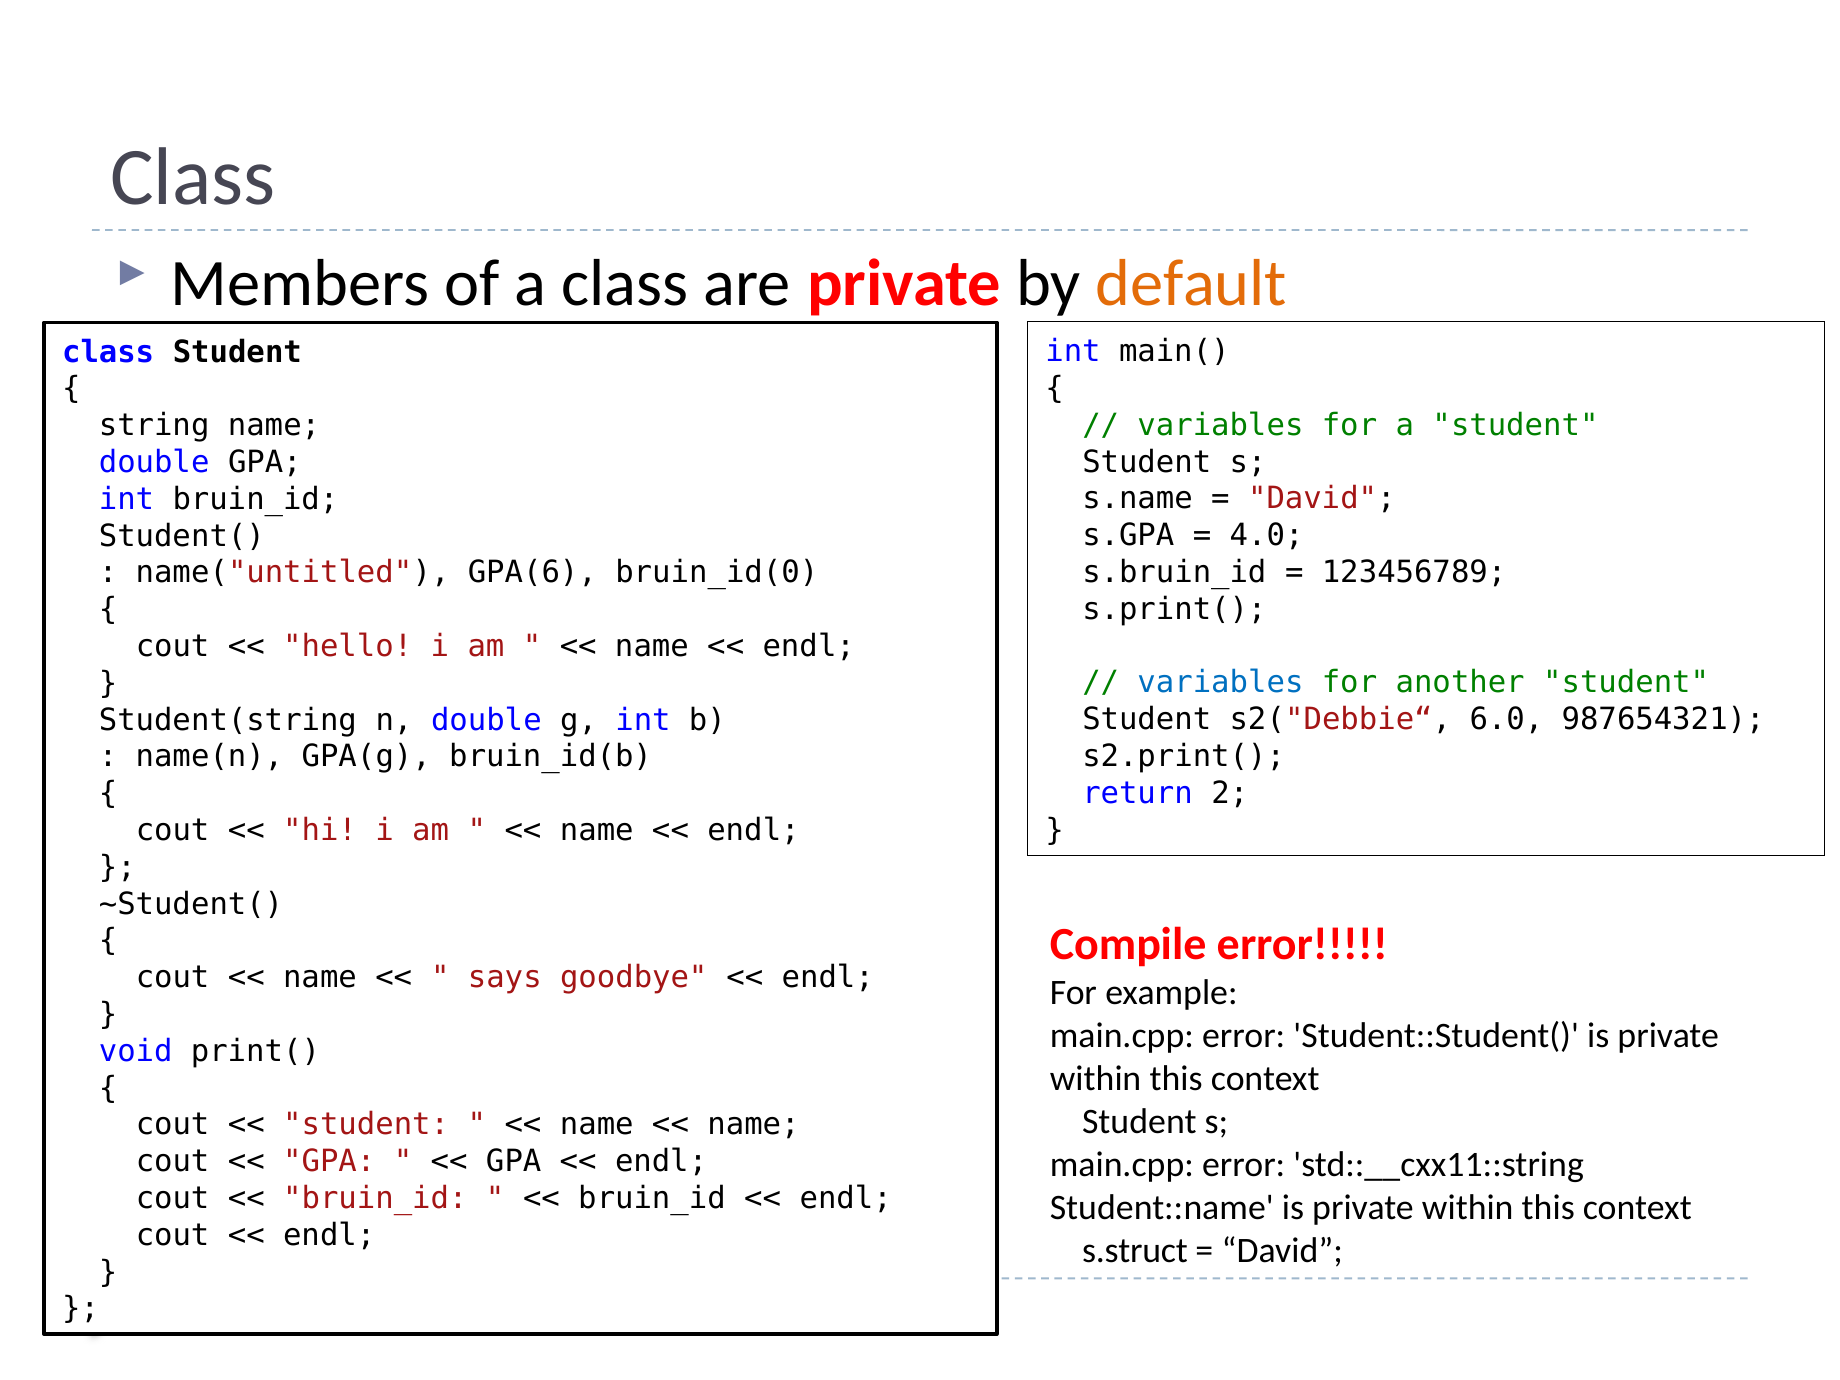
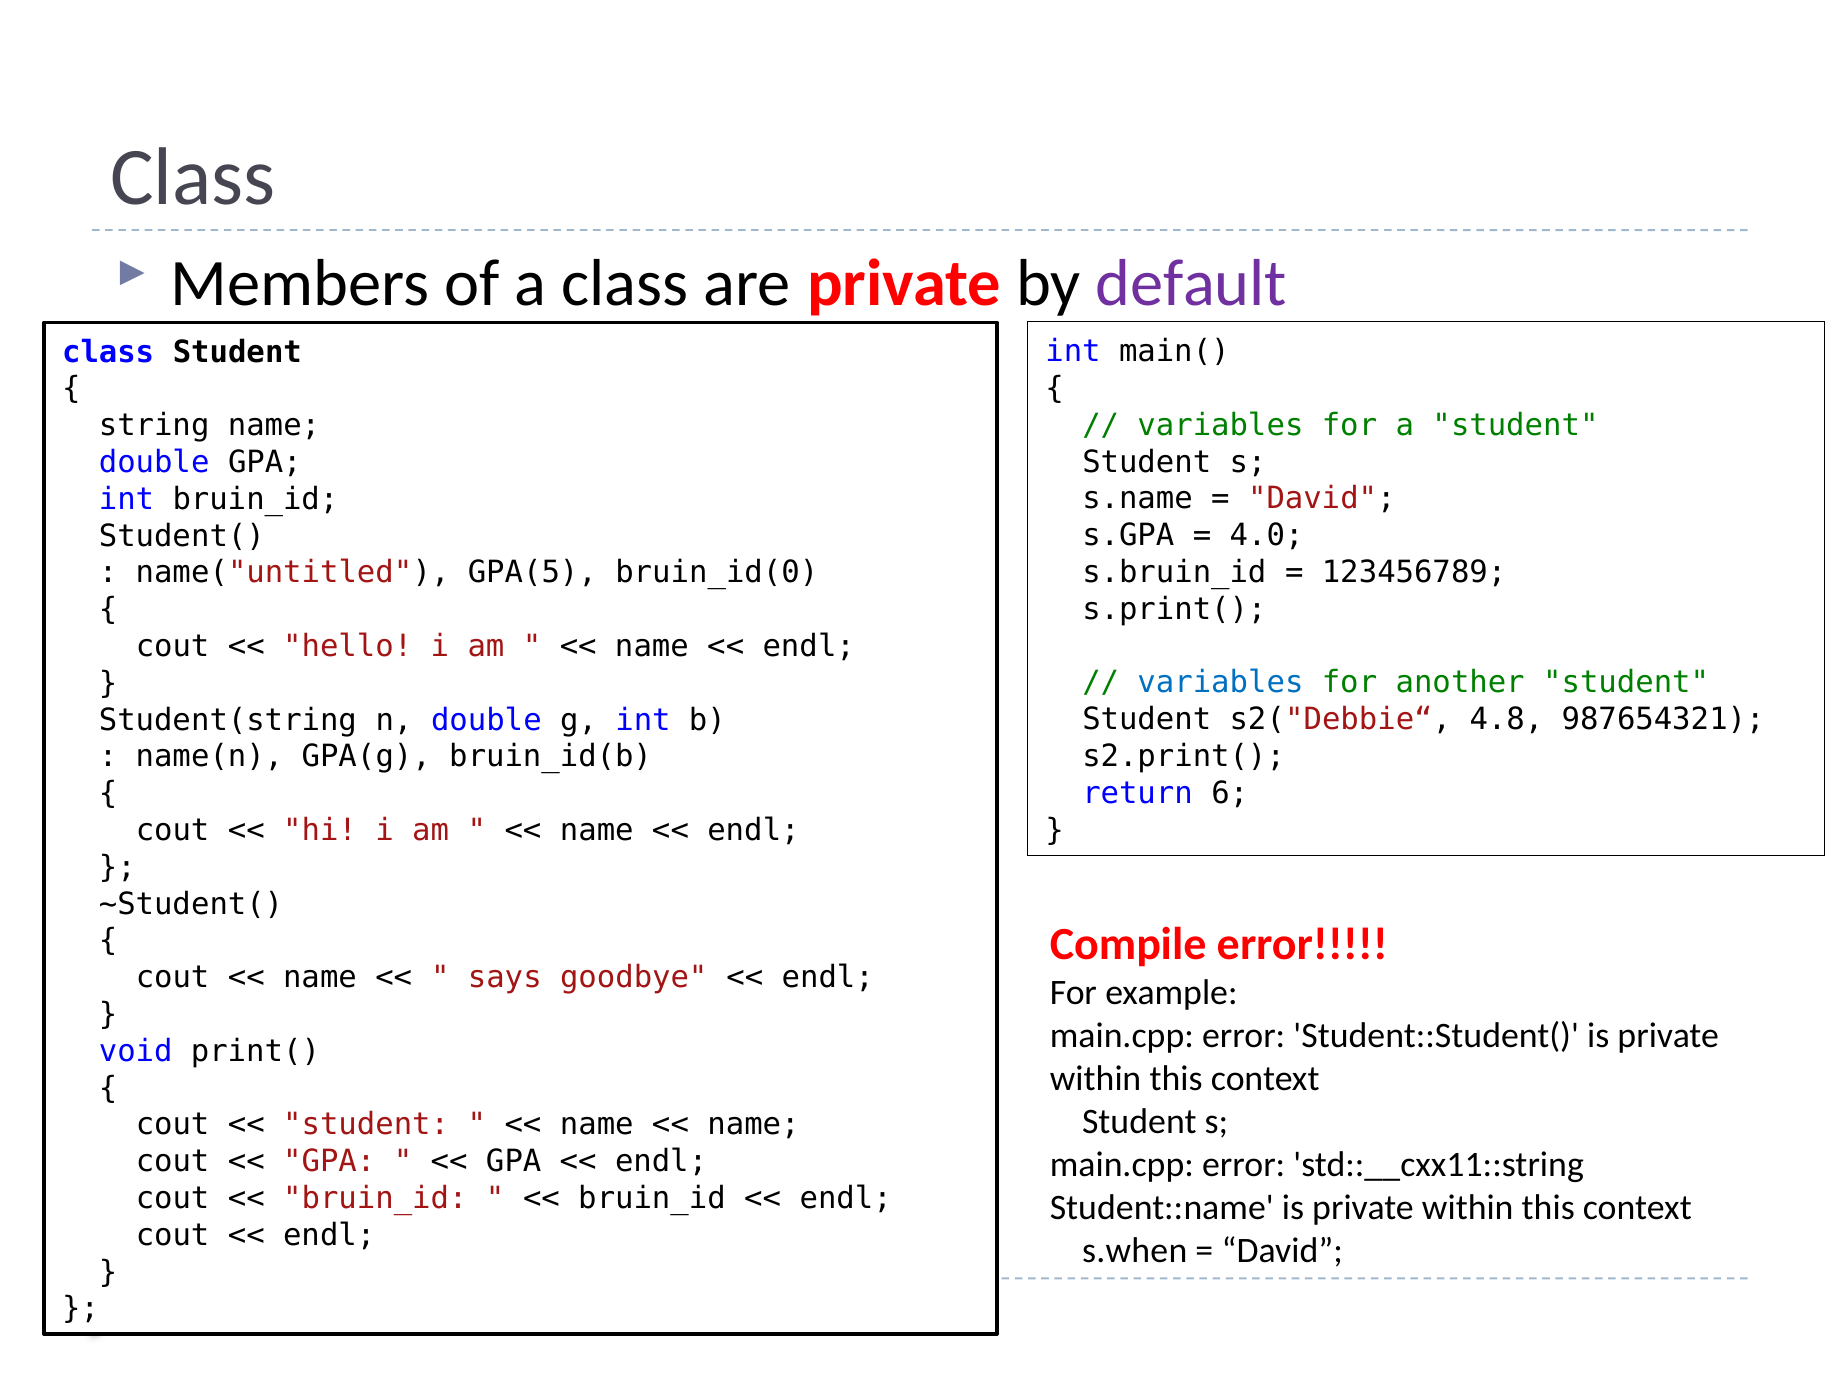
default colour: orange -> purple
GPA(6: GPA(6 -> GPA(5
6.0: 6.0 -> 4.8
2: 2 -> 6
s.struct: s.struct -> s.when
